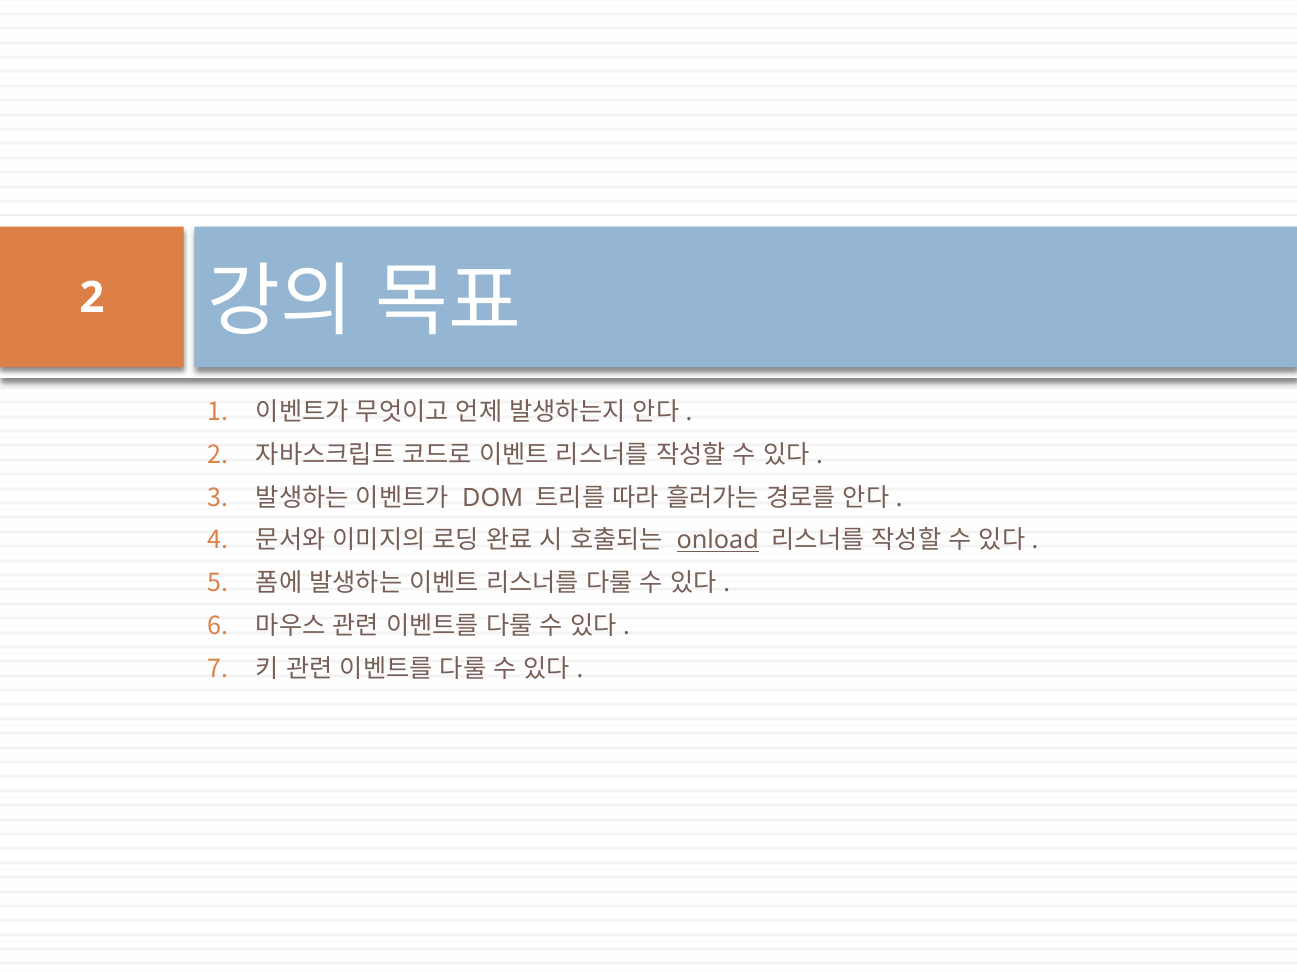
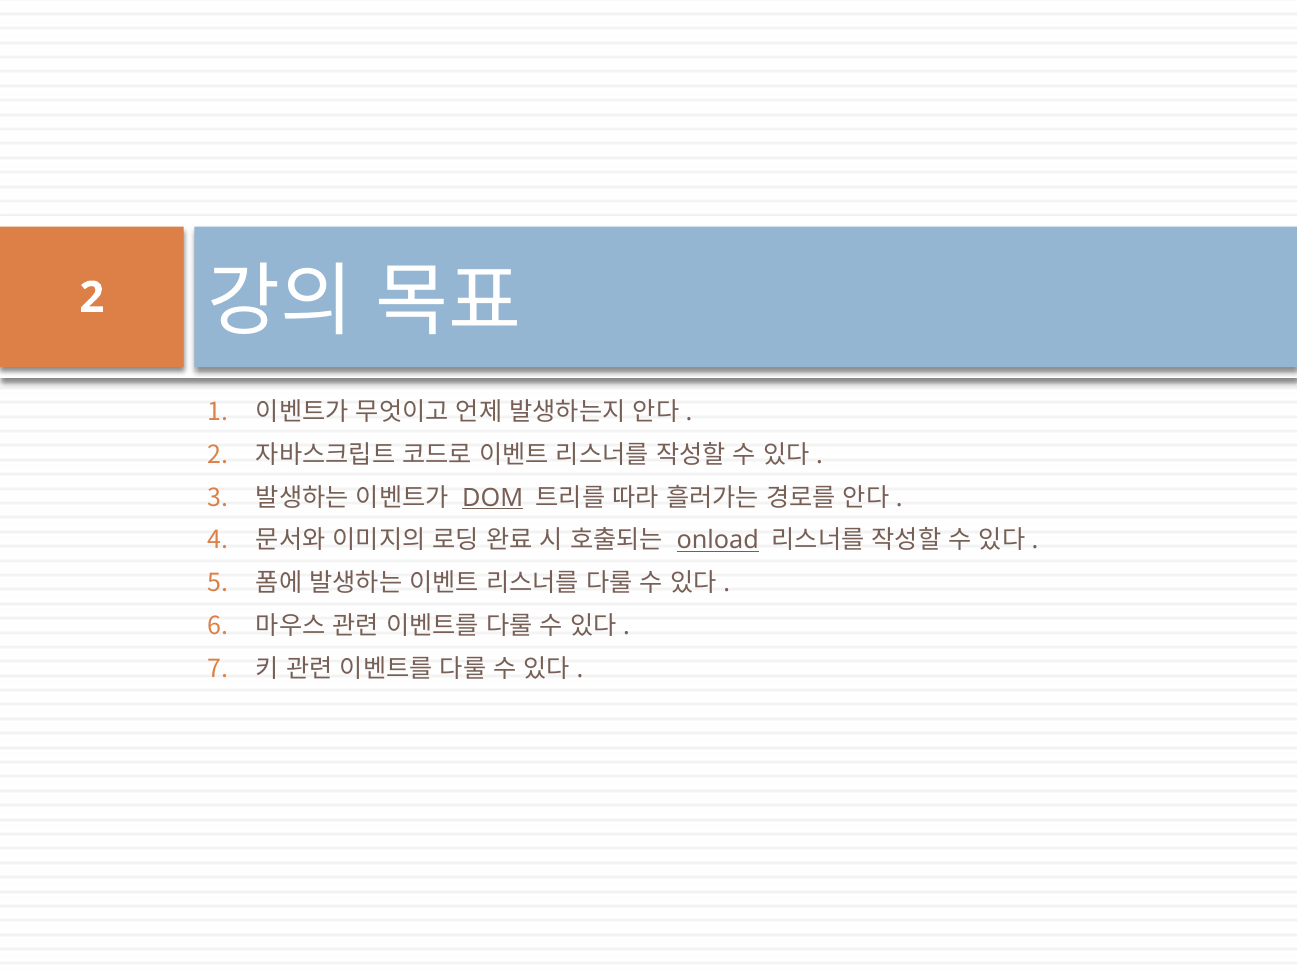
DOM underline: none -> present
